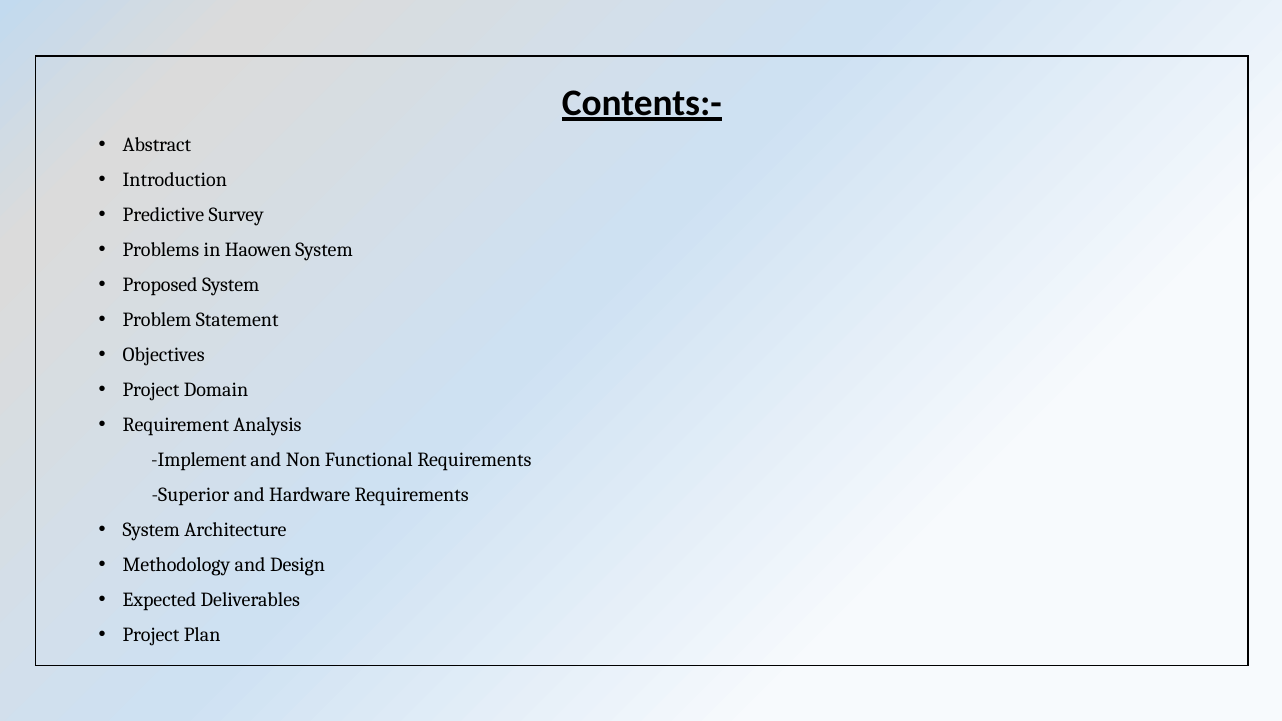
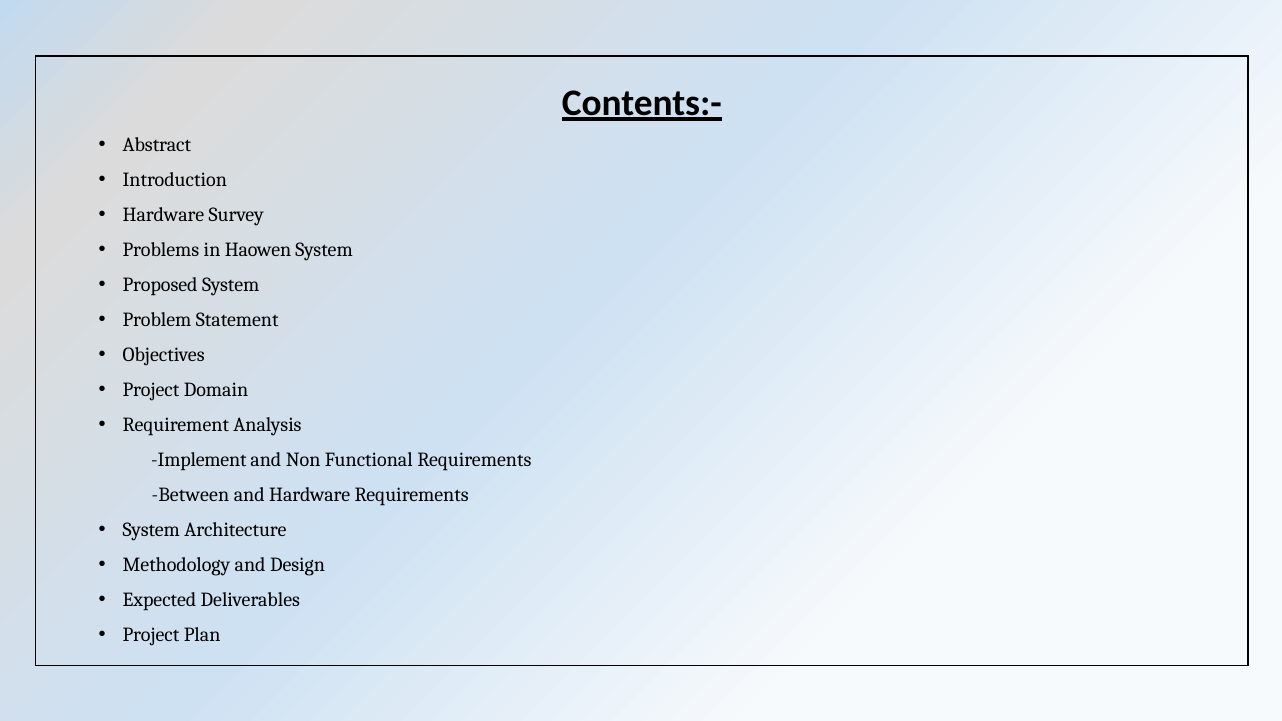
Predictive at (163, 215): Predictive -> Hardware
Superior: Superior -> Between
